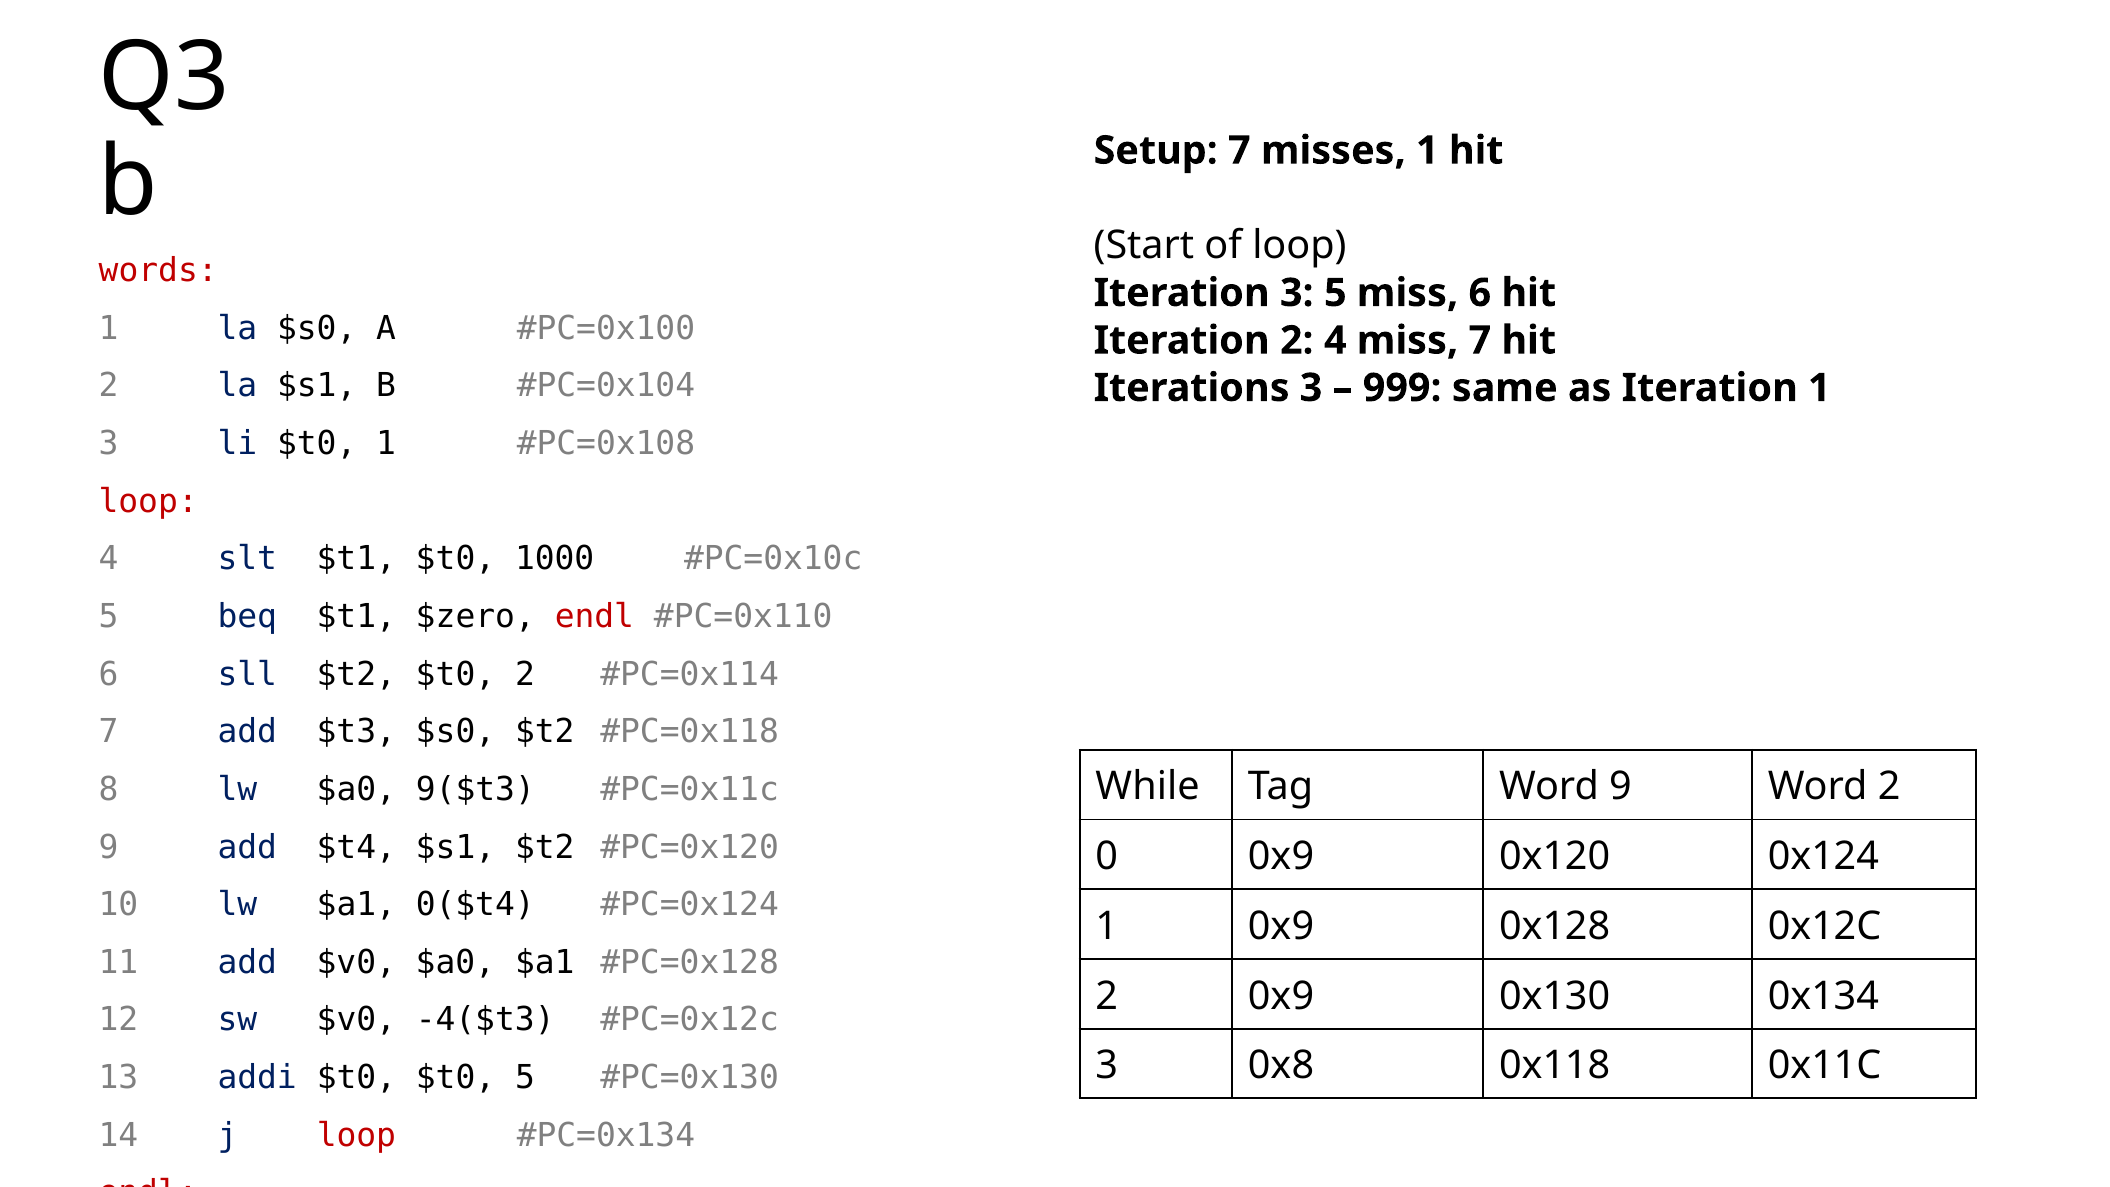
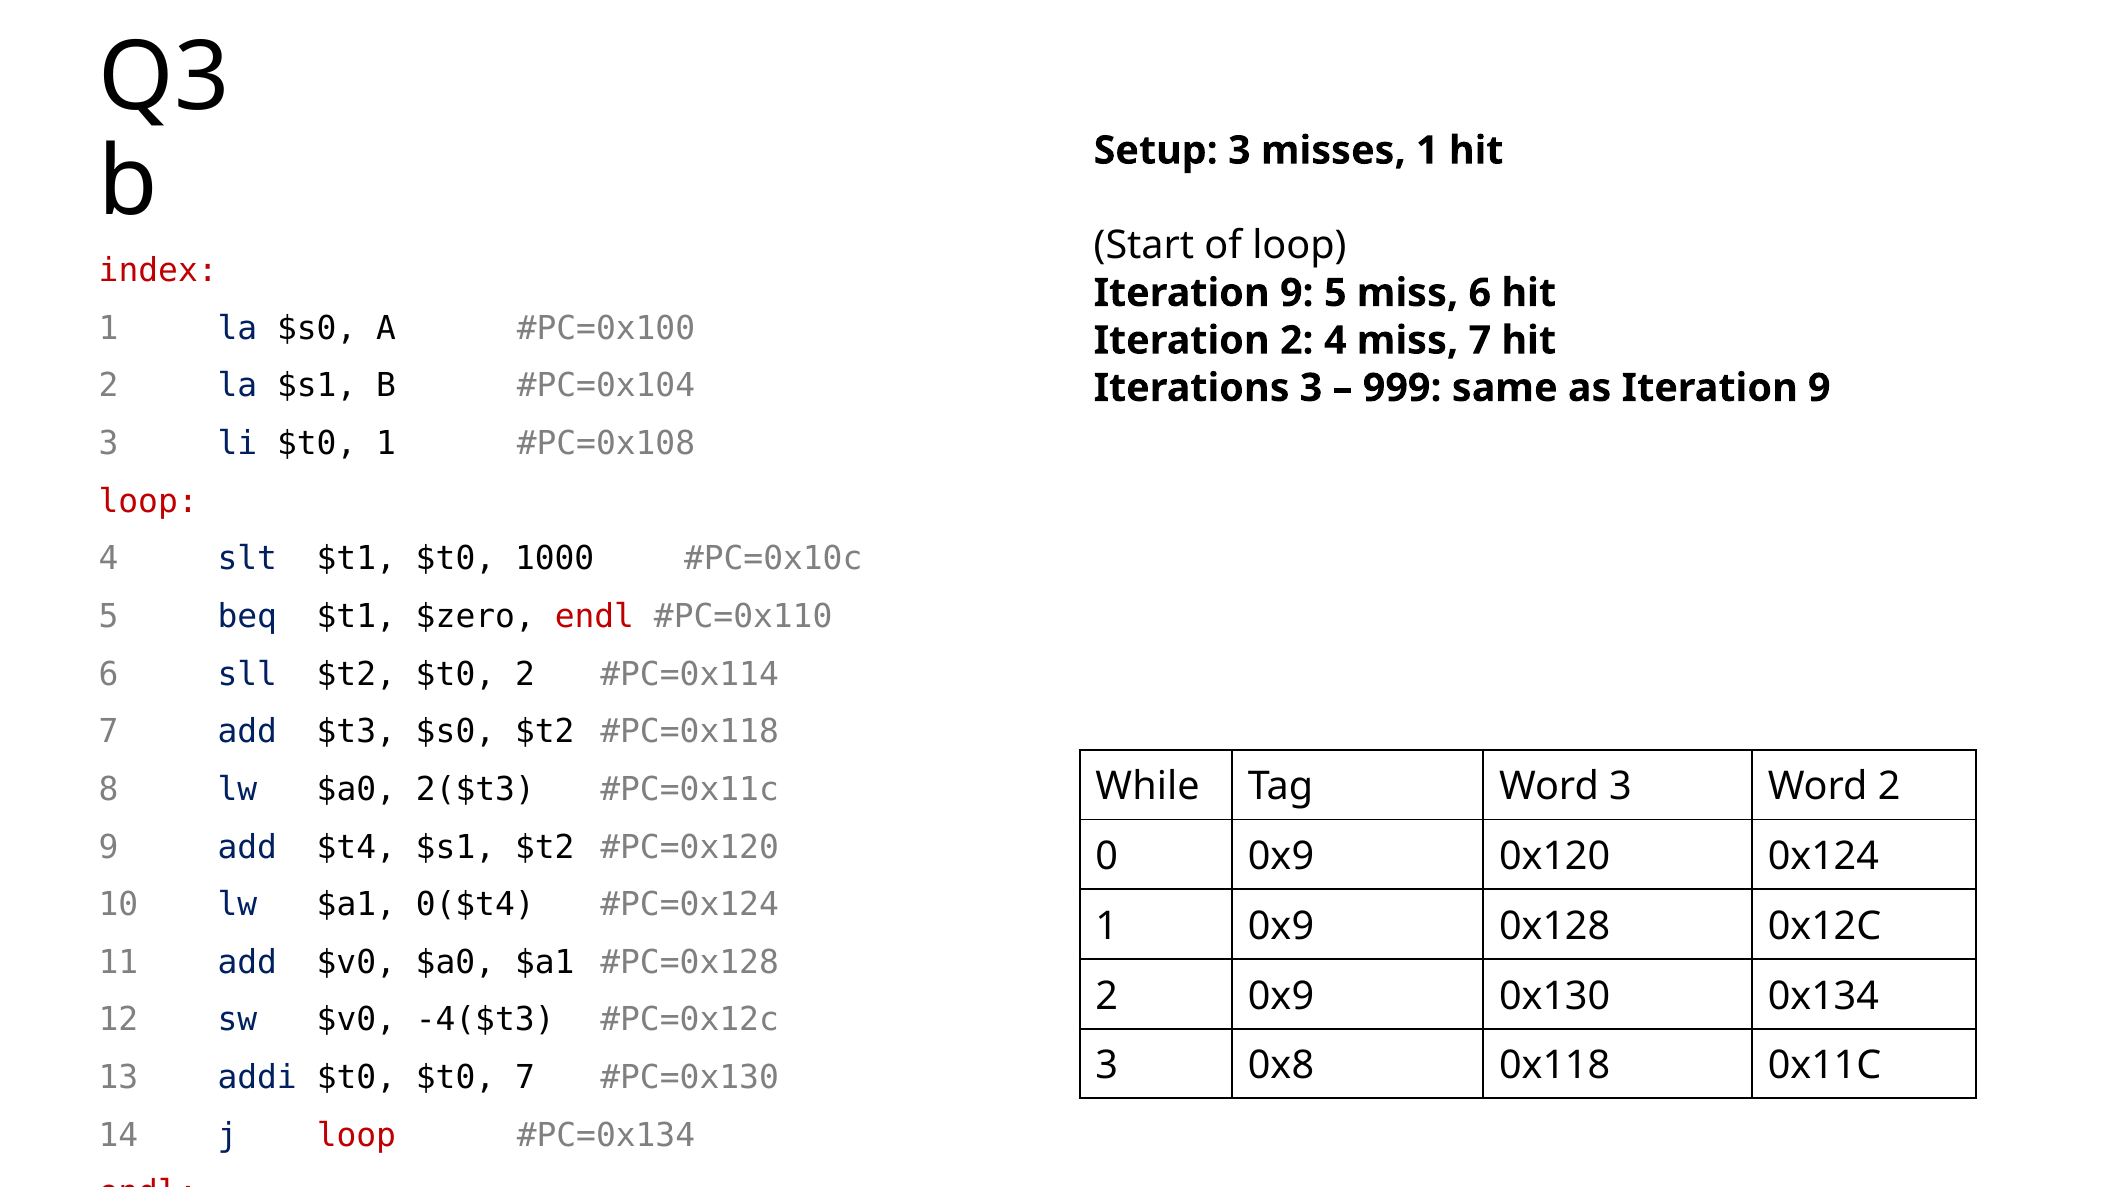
Setup 7: 7 -> 3
words: words -> index
3 at (1297, 293): 3 -> 9
as Iteration 1: 1 -> 9
9($t3: 9($t3 -> 2($t3
Word 9: 9 -> 3
$t0 5: 5 -> 7
